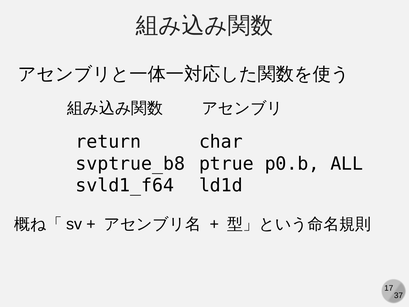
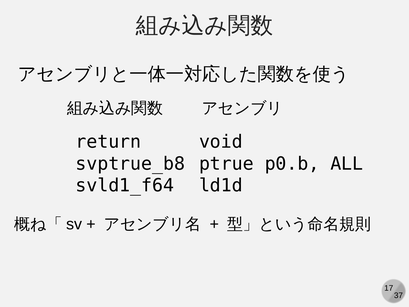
char: char -> void
